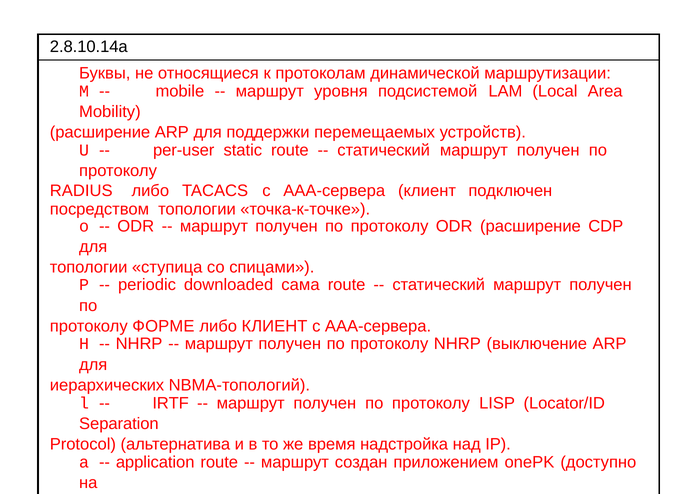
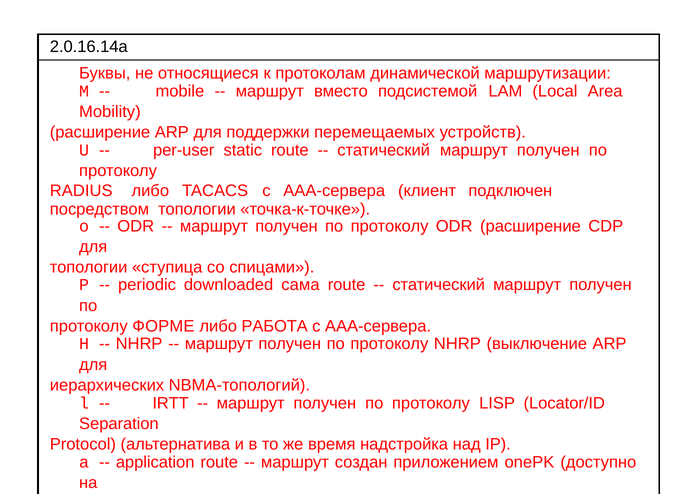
2.8.10.14a: 2.8.10.14a -> 2.0.16.14a
уровня: уровня -> вместо
либо КЛИЕНТ: КЛИЕНТ -> РАБОТА
IRTF: IRTF -> IRTT
